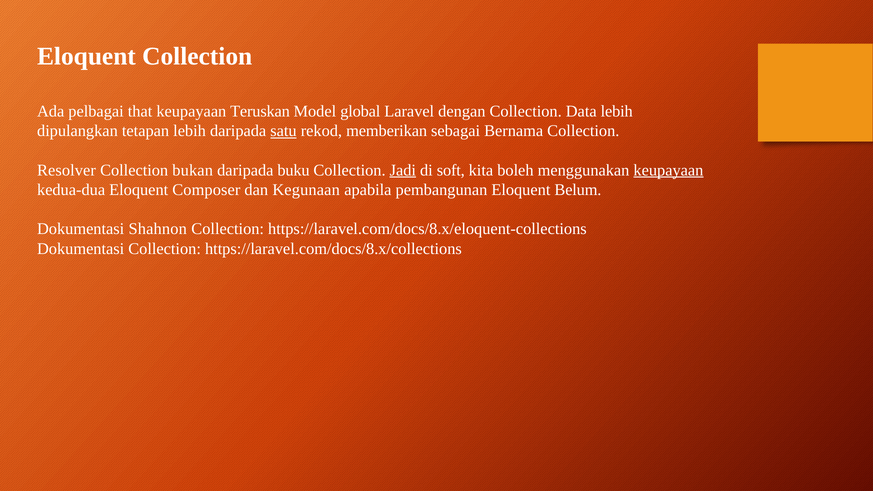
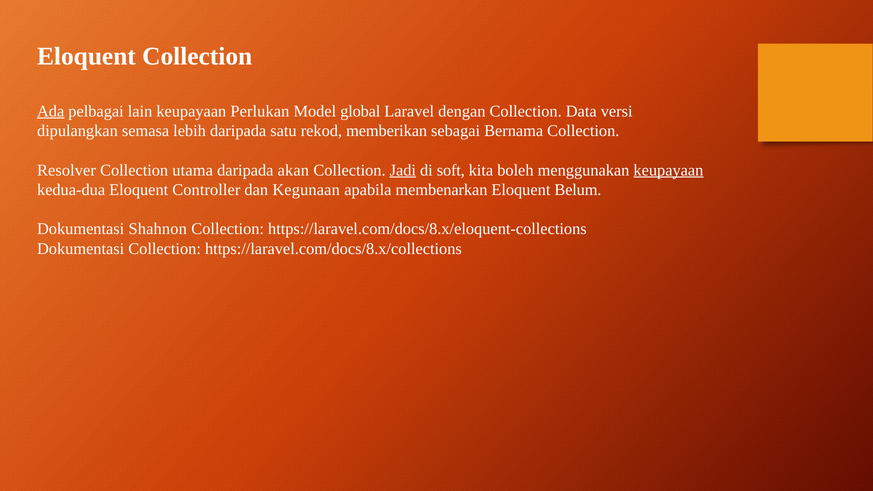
Ada underline: none -> present
that: that -> lain
Teruskan: Teruskan -> Perlukan
Data lebih: lebih -> versi
tetapan: tetapan -> semasa
satu underline: present -> none
bukan: bukan -> utama
buku: buku -> akan
Composer: Composer -> Controller
pembangunan: pembangunan -> membenarkan
